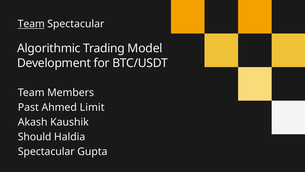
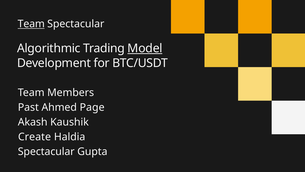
Model underline: none -> present
Limit: Limit -> Page
Should: Should -> Create
